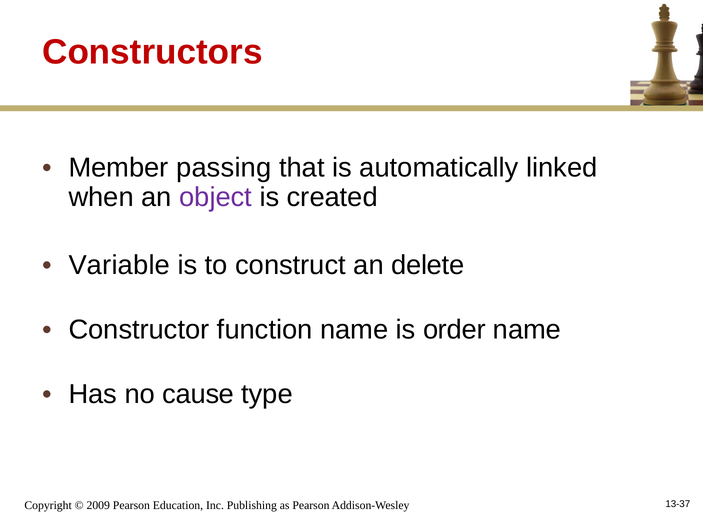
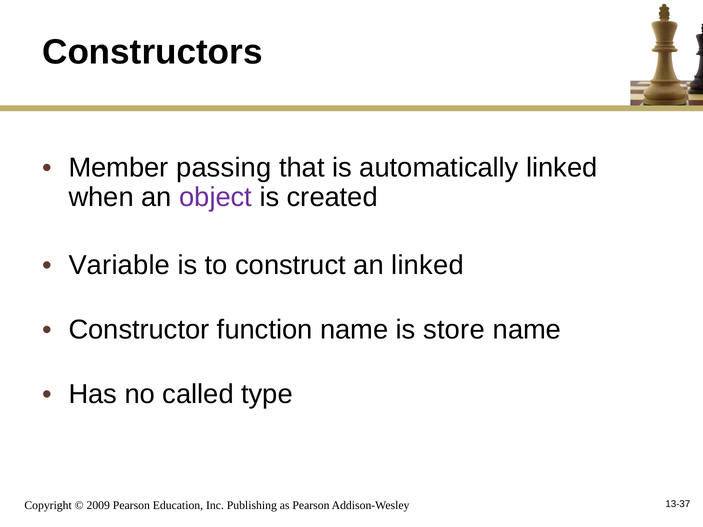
Constructors colour: red -> black
an delete: delete -> linked
order: order -> store
cause: cause -> called
